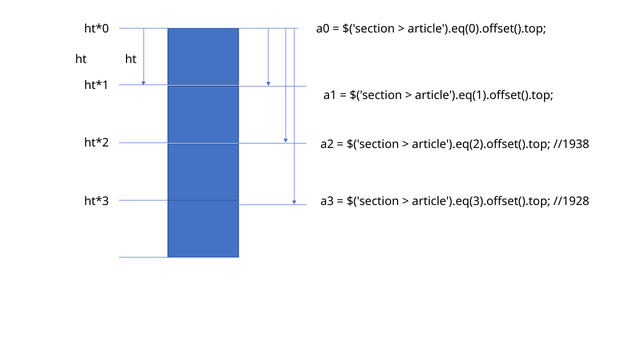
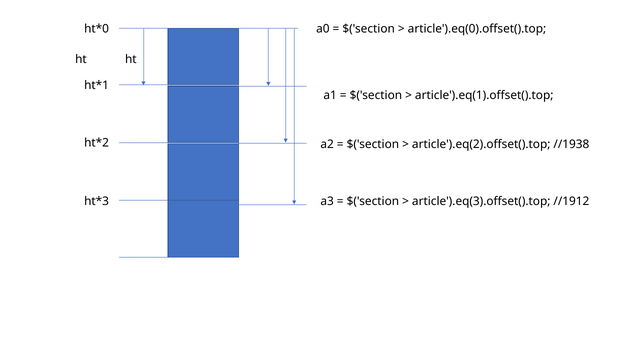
//1928: //1928 -> //1912
